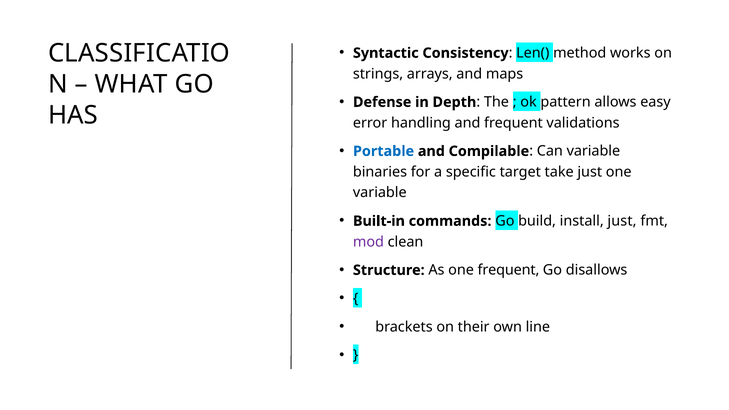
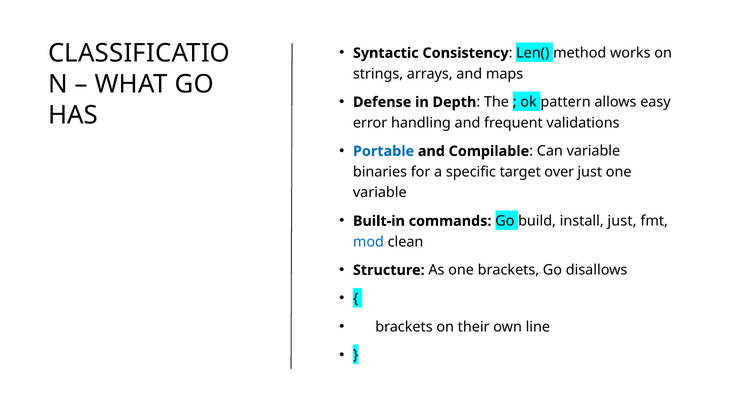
take: take -> over
mod colour: purple -> blue
one frequent: frequent -> brackets
